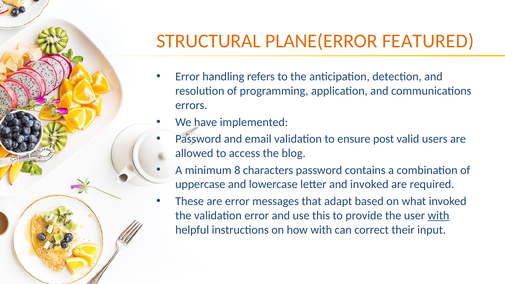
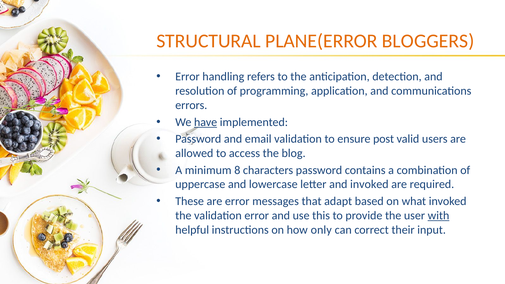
FEATURED: FEATURED -> BLOGGERS
have underline: none -> present
how with: with -> only
